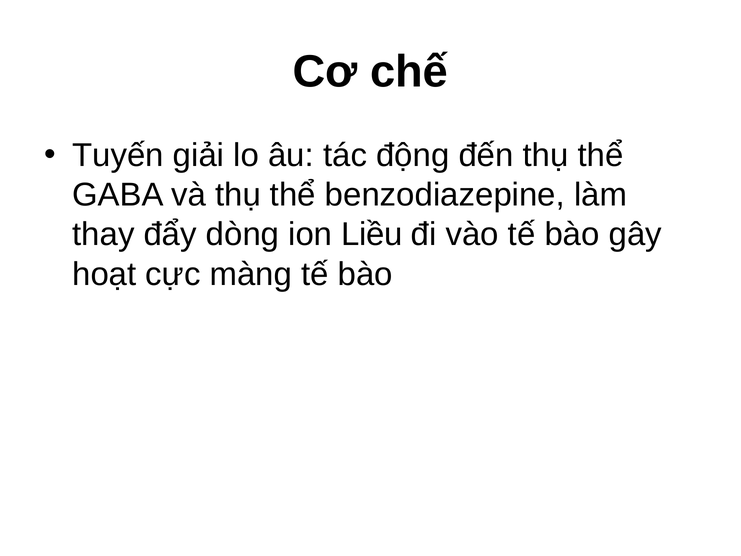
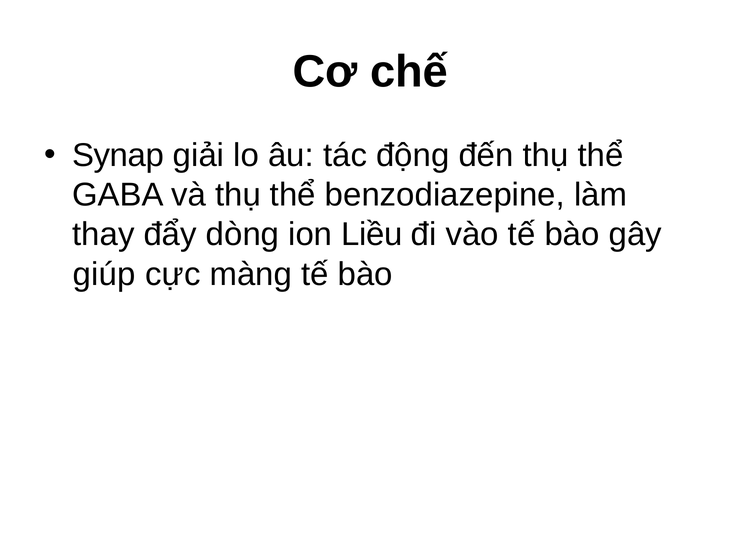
Tuyến: Tuyến -> Synap
hoạt: hoạt -> giúp
